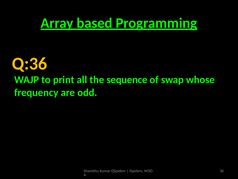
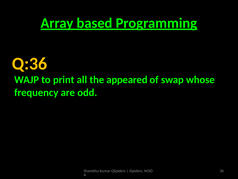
sequence: sequence -> appeared
